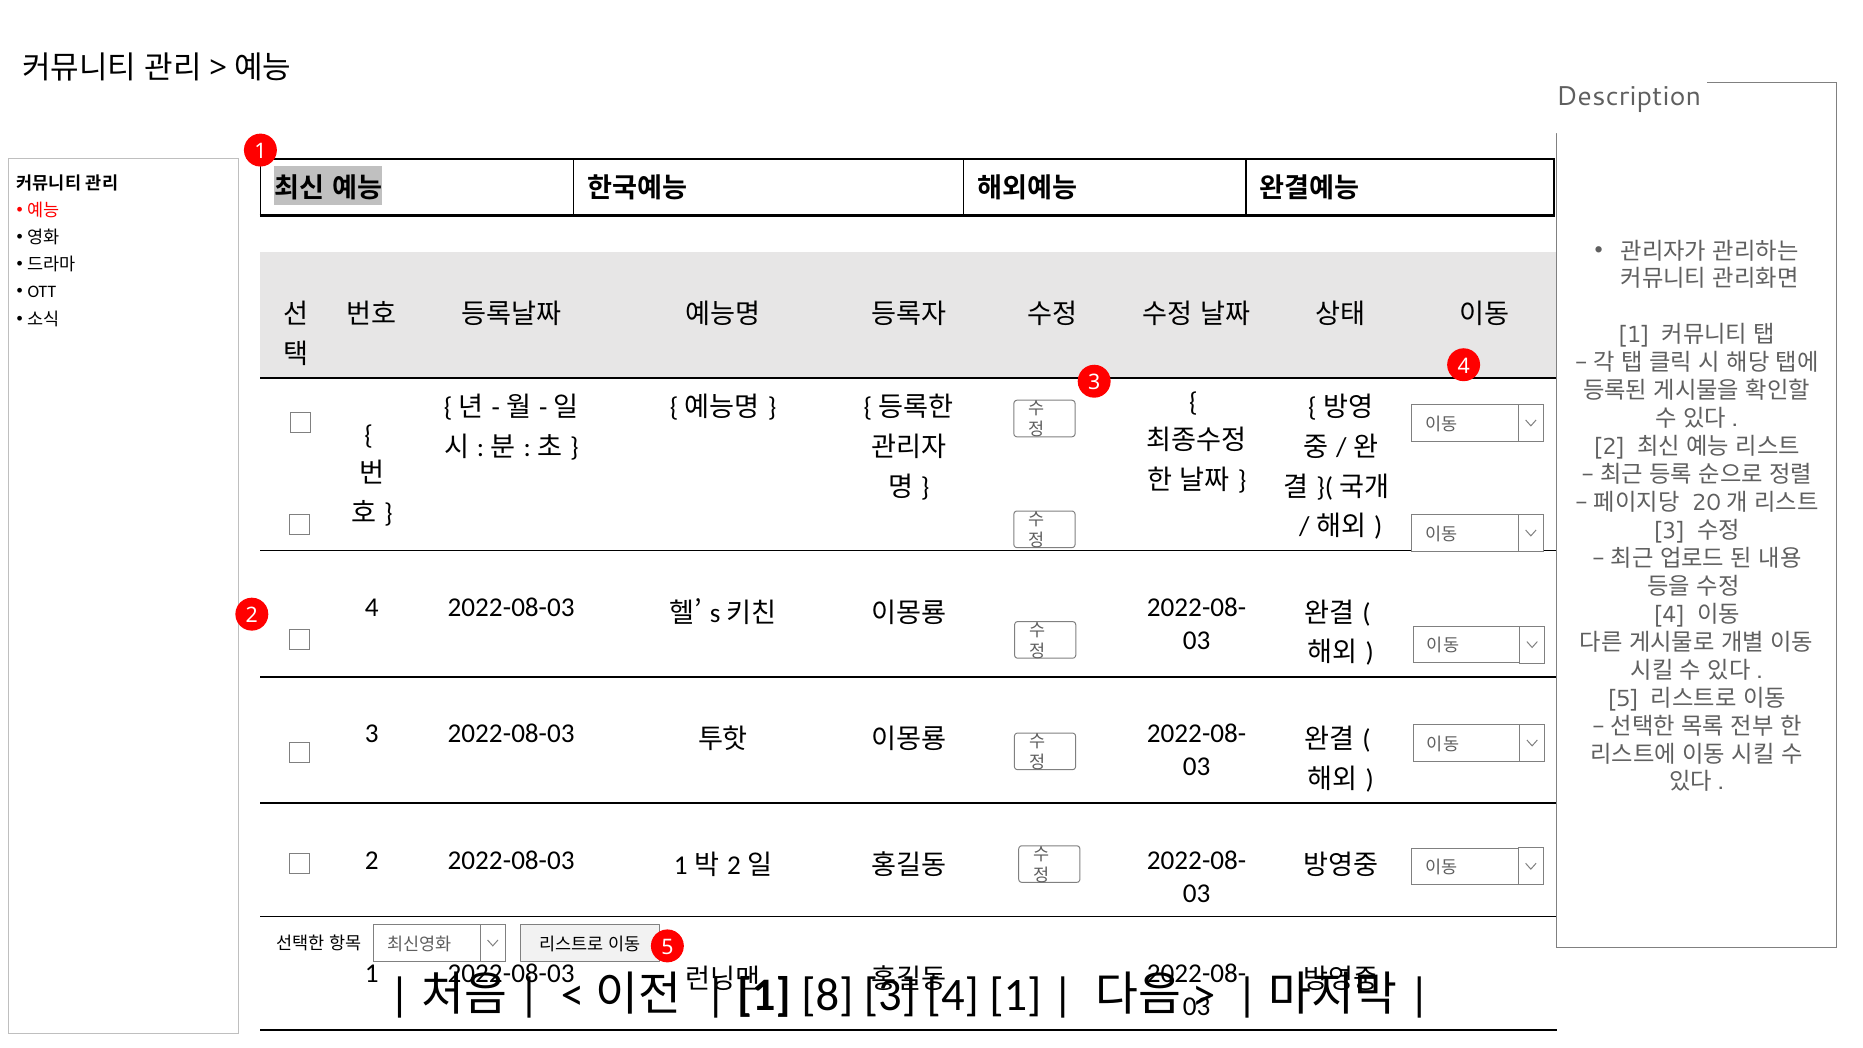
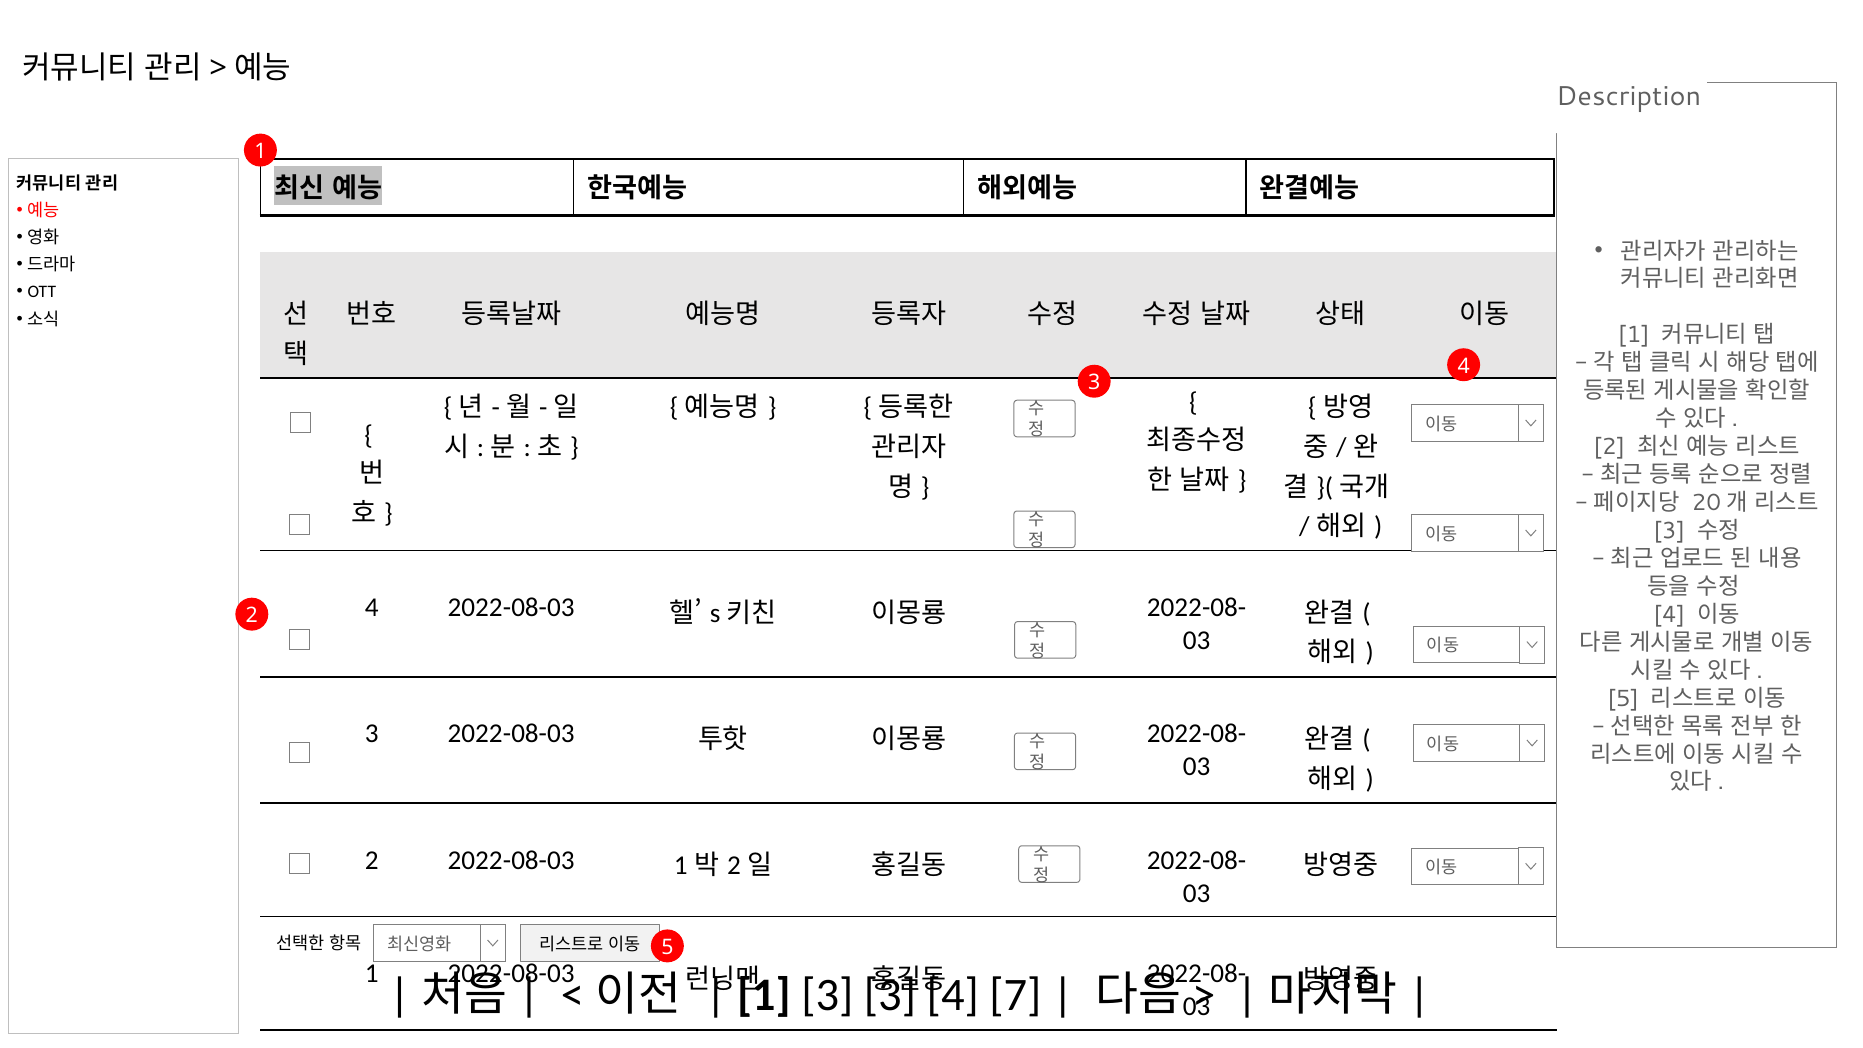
1 8: 8 -> 3
4 1: 1 -> 7
